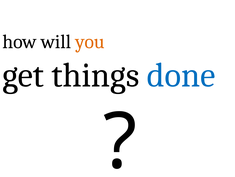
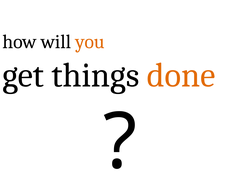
done colour: blue -> orange
